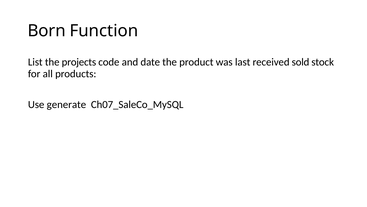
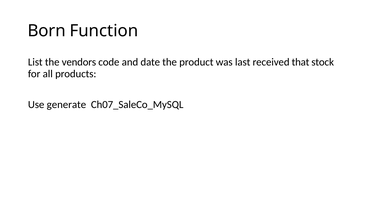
projects: projects -> vendors
sold: sold -> that
